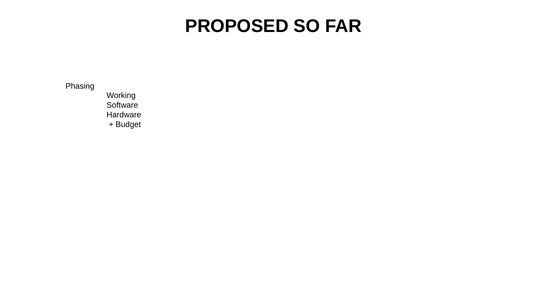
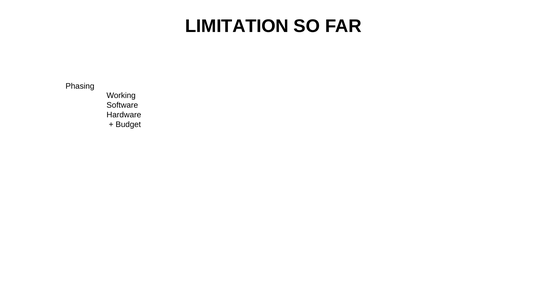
PROPOSED: PROPOSED -> LIMITATION
